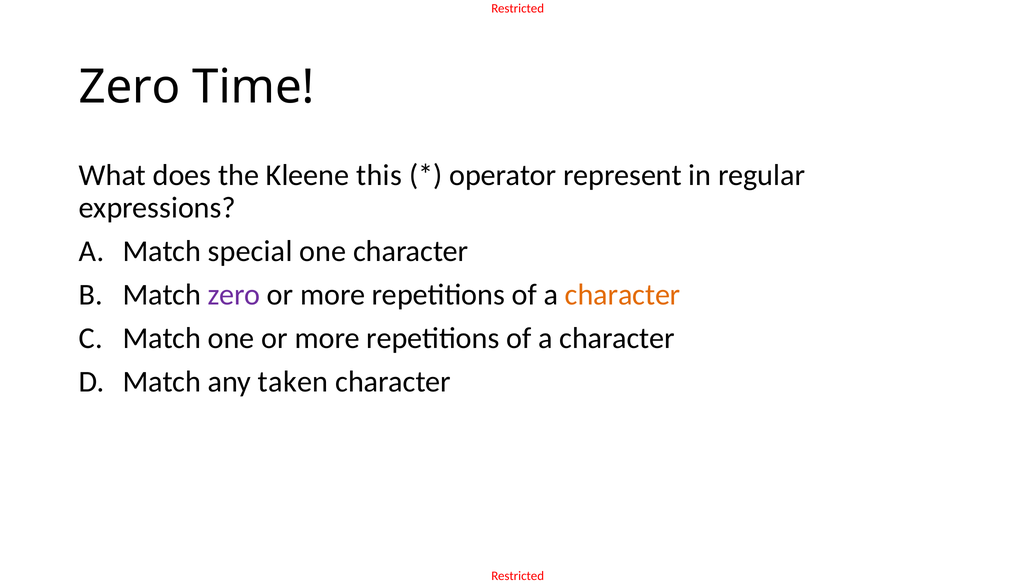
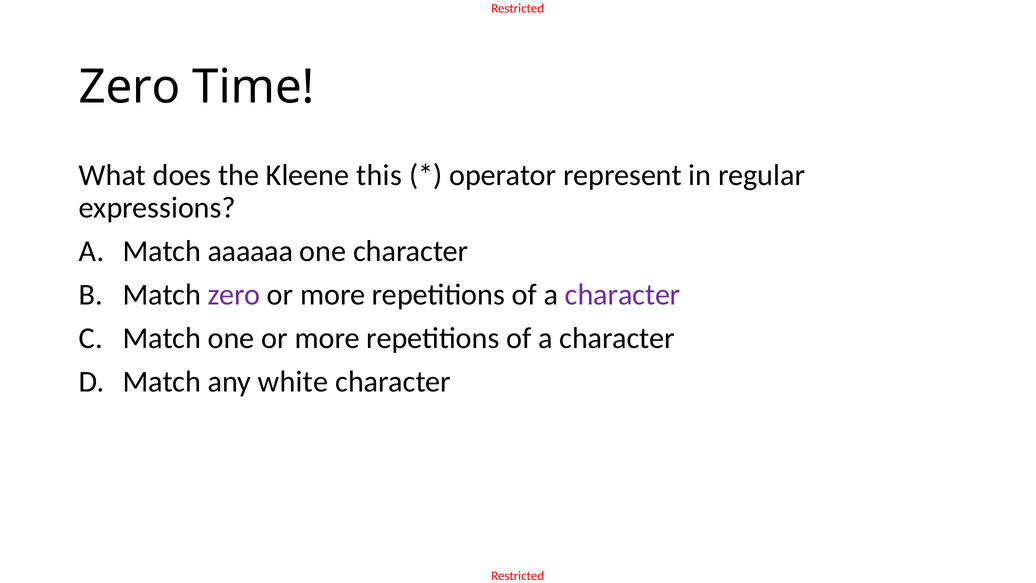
special: special -> aaaaaa
character at (623, 295) colour: orange -> purple
taken: taken -> white
